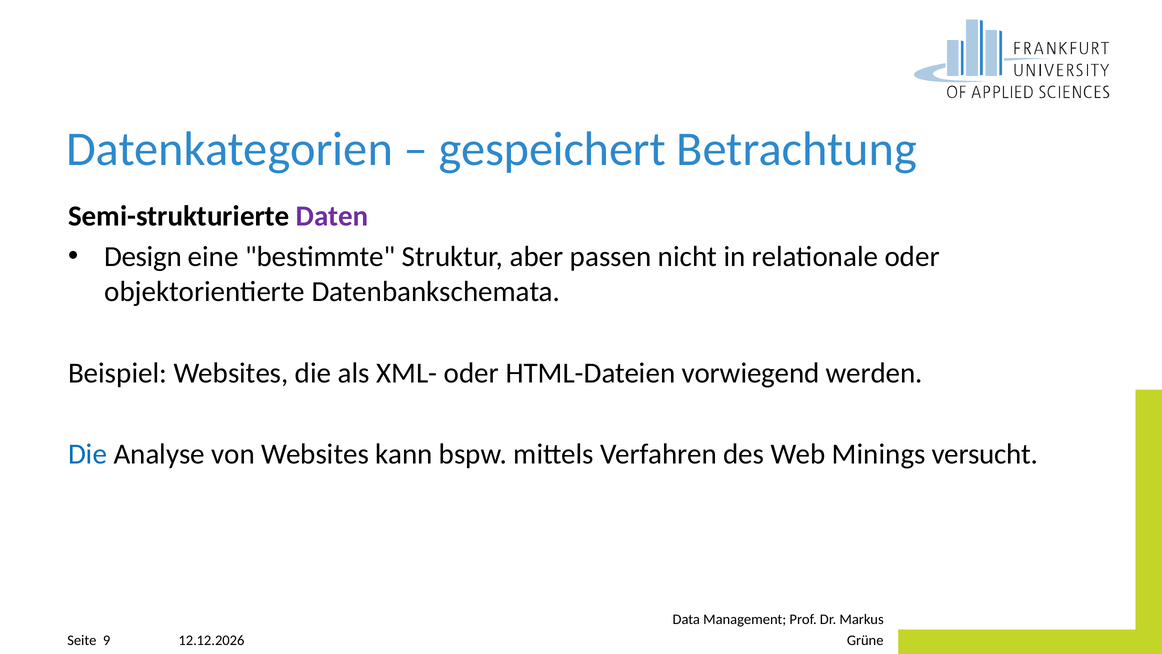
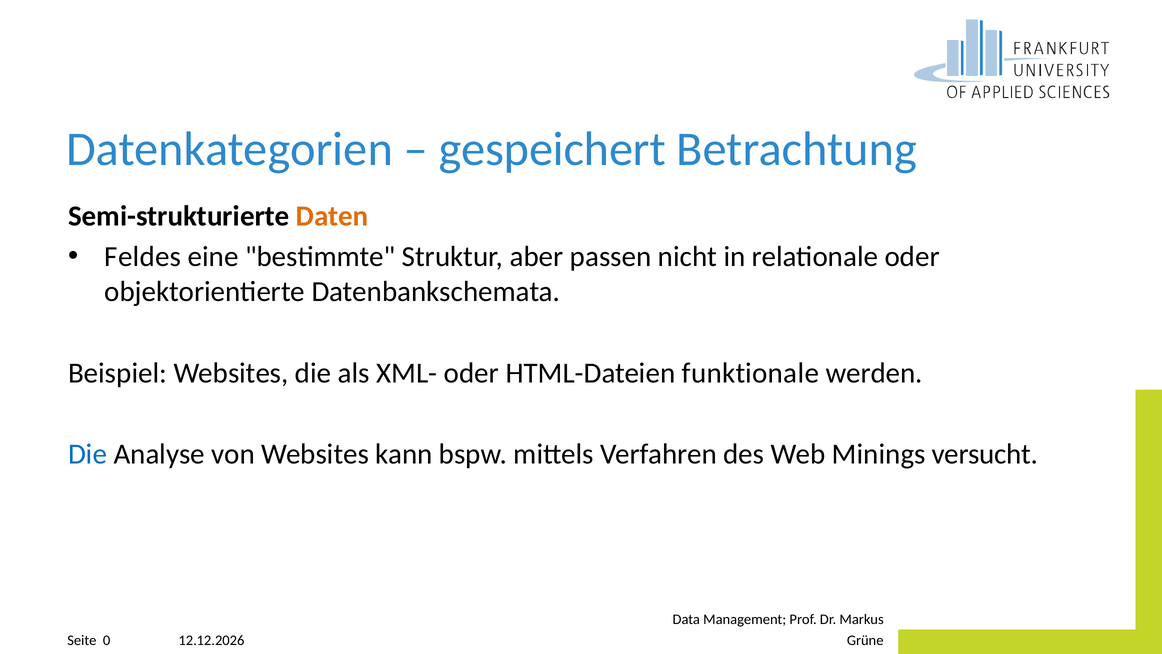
Daten colour: purple -> orange
Design: Design -> Feldes
vorwiegend: vorwiegend -> funktionale
9: 9 -> 0
